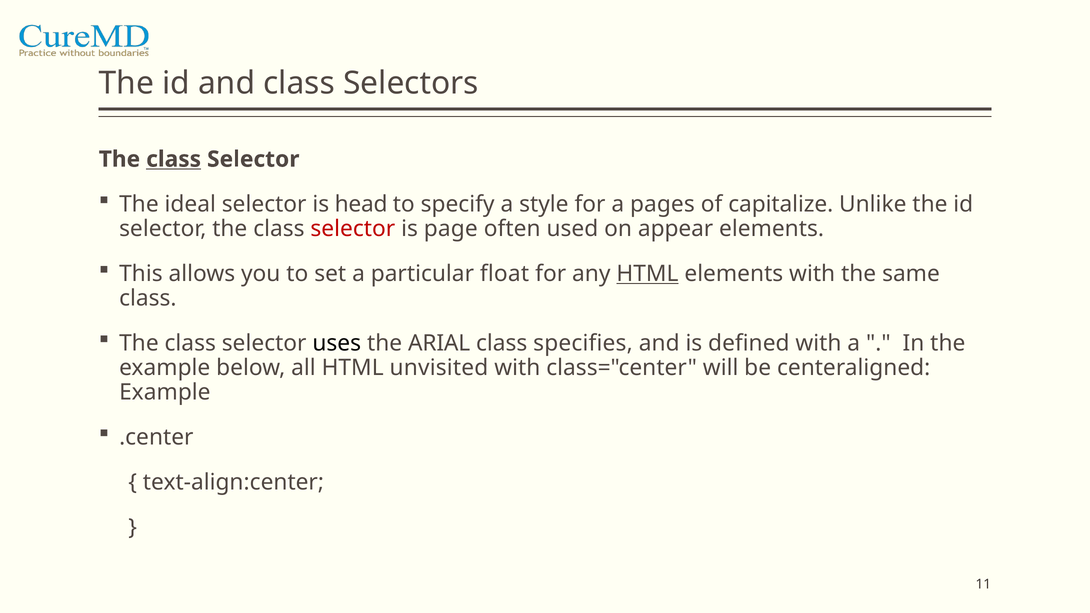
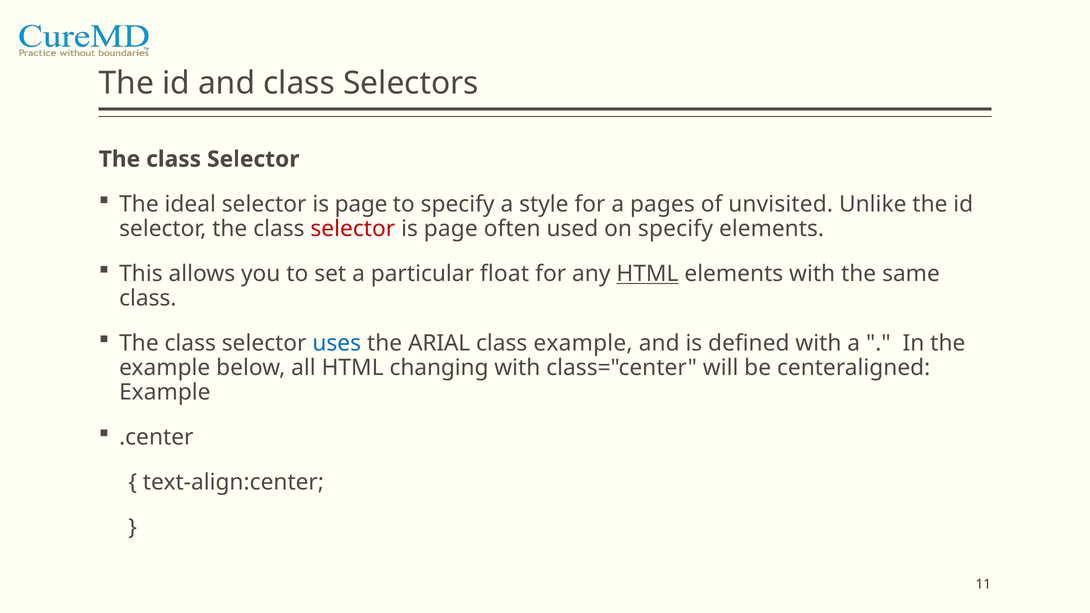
class at (174, 159) underline: present -> none
head at (361, 204): head -> page
capitalize: capitalize -> unvisited
on appear: appear -> specify
uses colour: black -> blue
class specifies: specifies -> example
unvisited: unvisited -> changing
